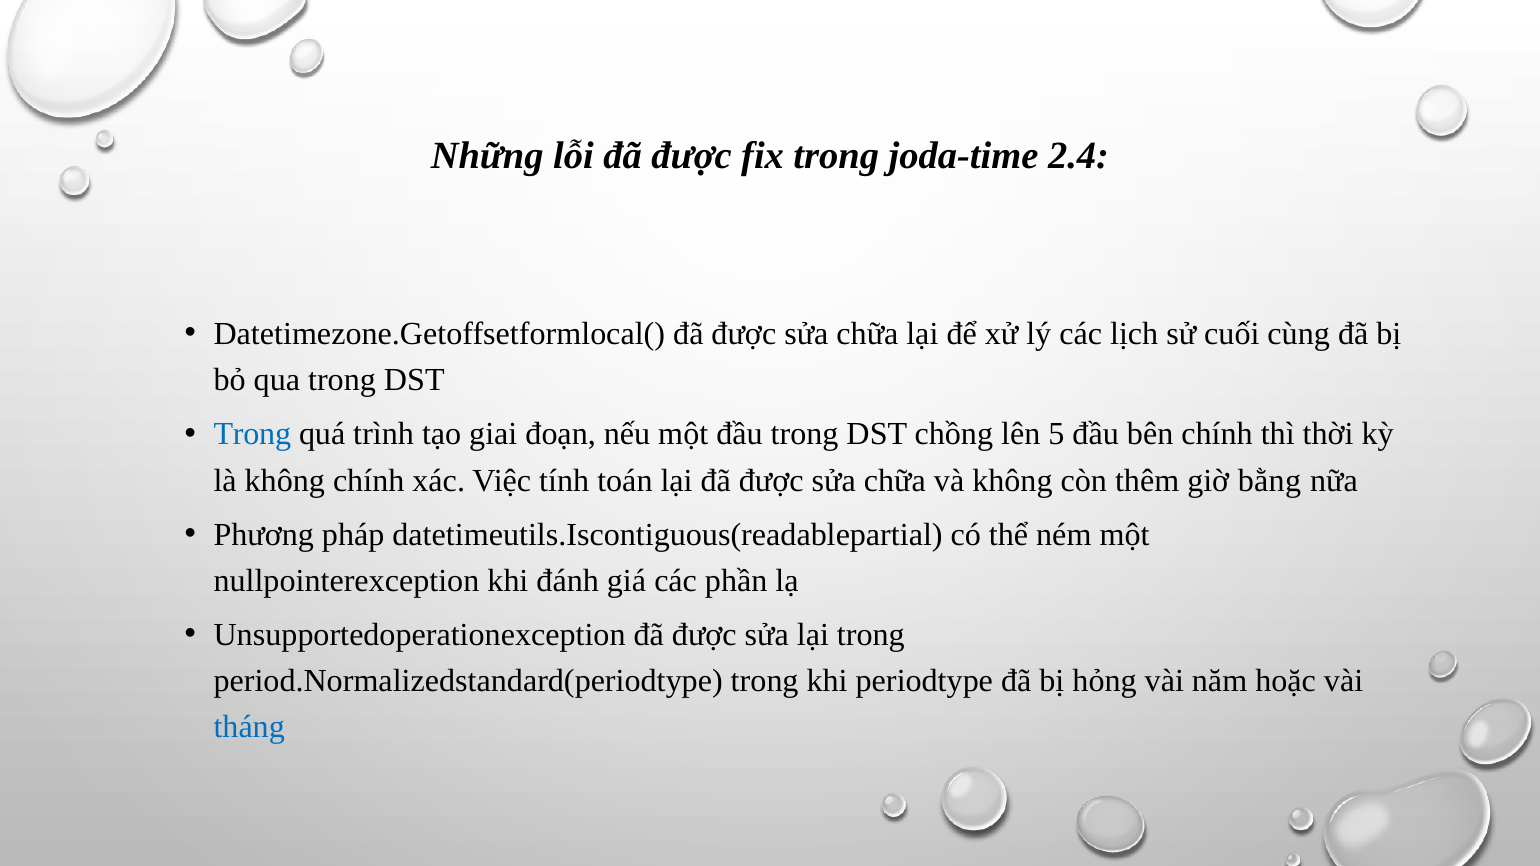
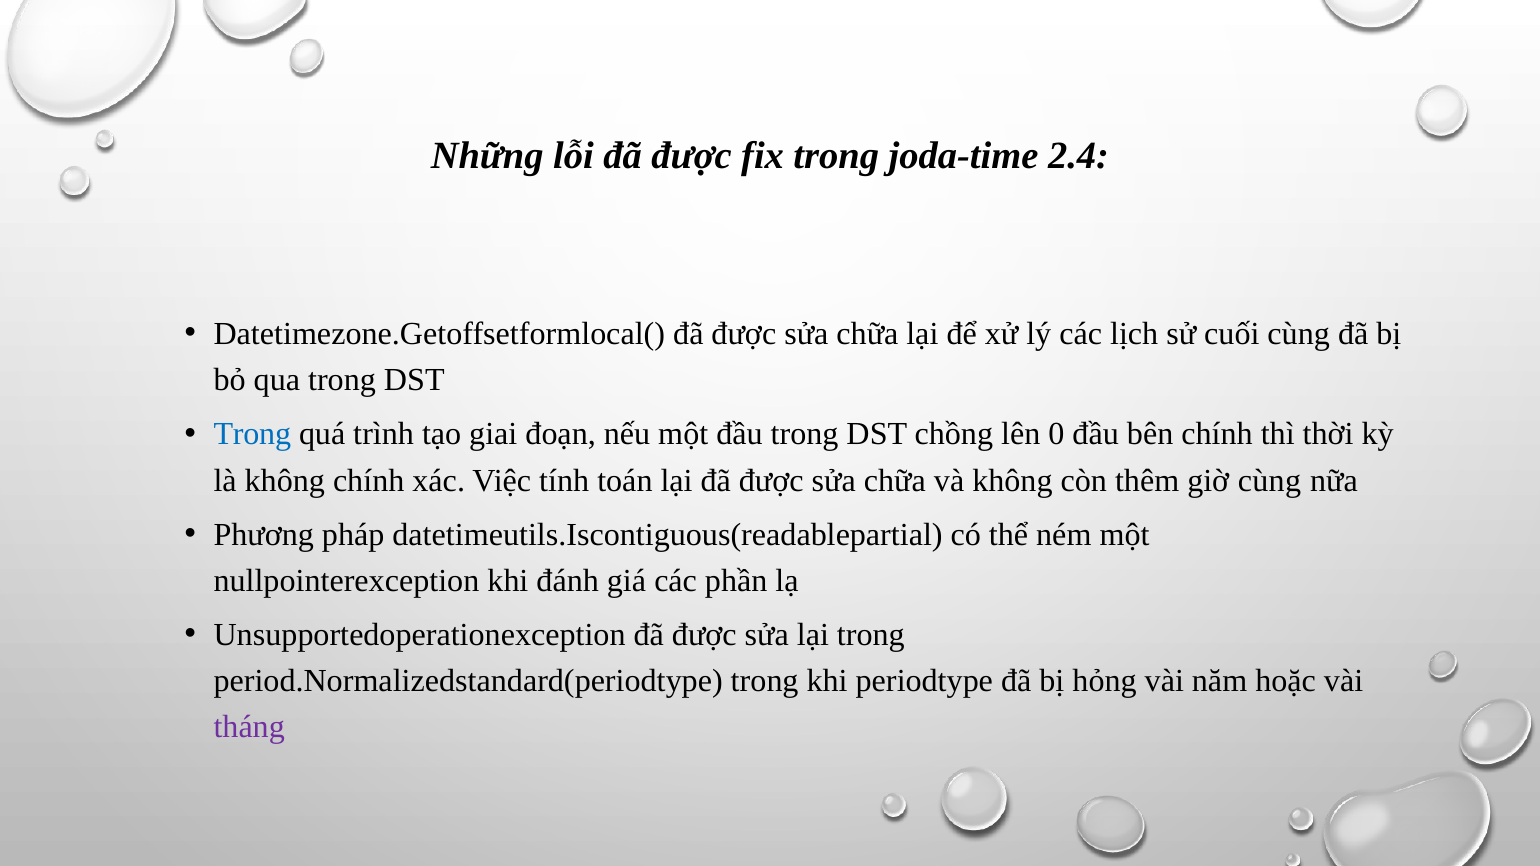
5: 5 -> 0
giờ bằng: bằng -> cùng
tháng colour: blue -> purple
